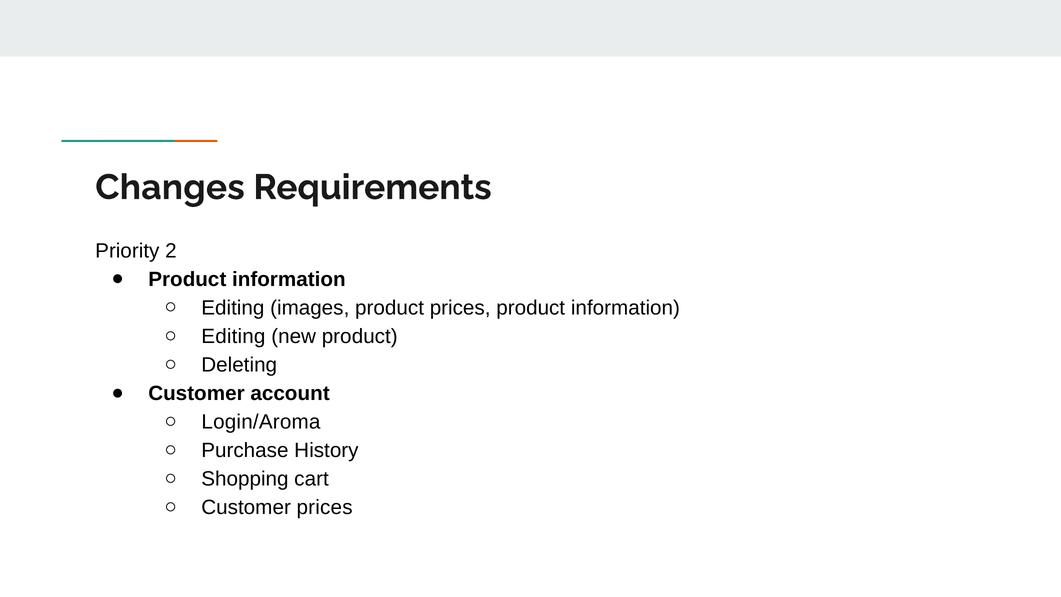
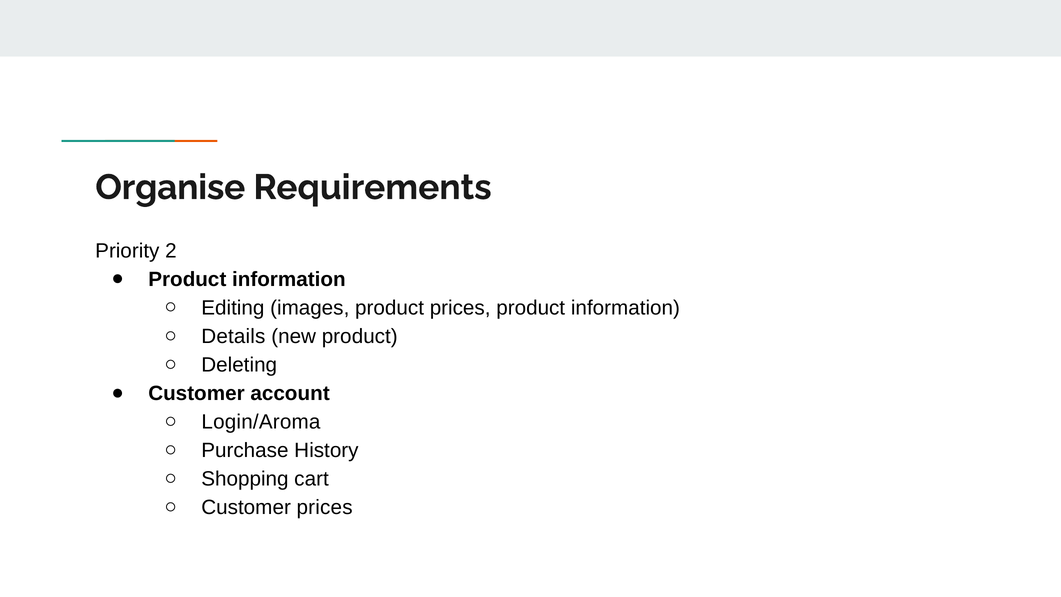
Changes: Changes -> Organise
Editing at (233, 336): Editing -> Details
